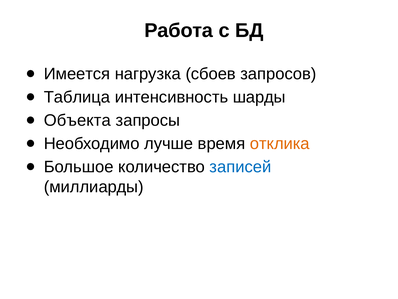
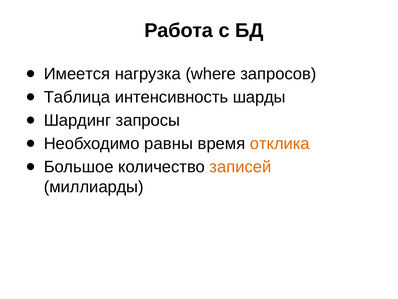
сбоев: сбоев -> where
Объекта: Объекта -> Шардинг
лучше: лучше -> равны
записей colour: blue -> orange
